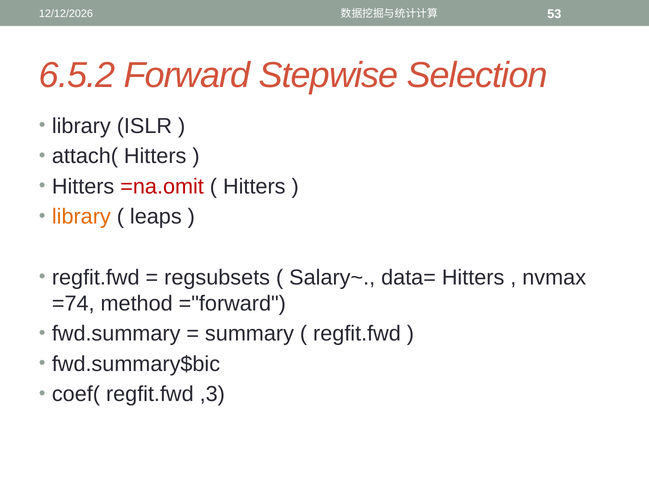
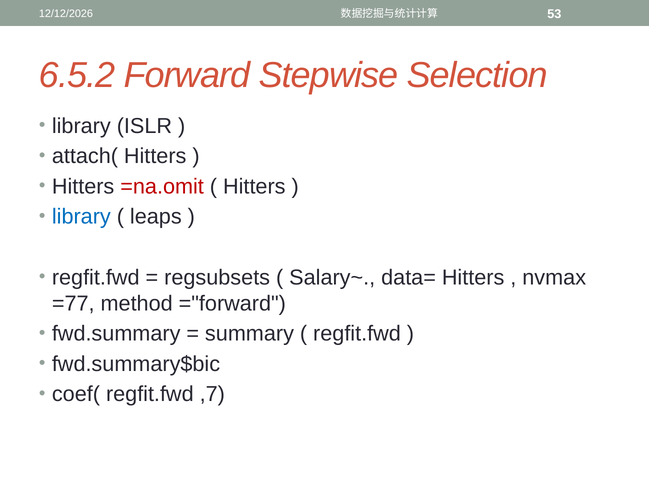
library at (81, 217) colour: orange -> blue
=74: =74 -> =77
,3: ,3 -> ,7
